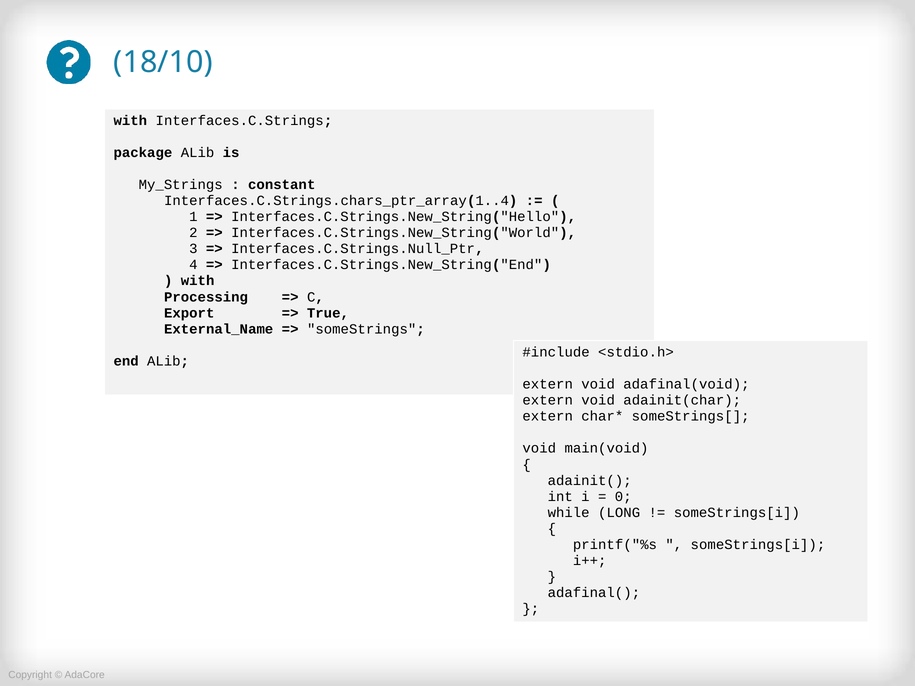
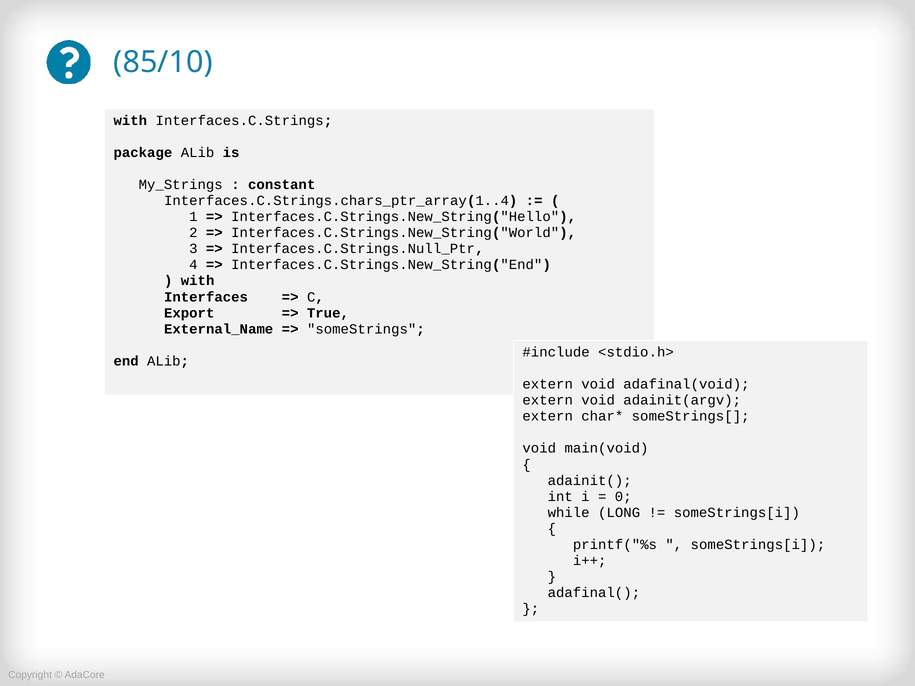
18/10: 18/10 -> 85/10
Processing: Processing -> Interfaces
adainit(char: adainit(char -> adainit(argv
